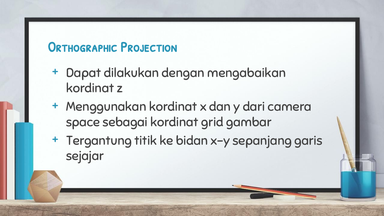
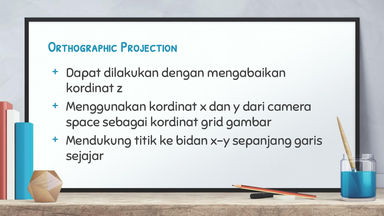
Tergantung: Tergantung -> Mendukung
